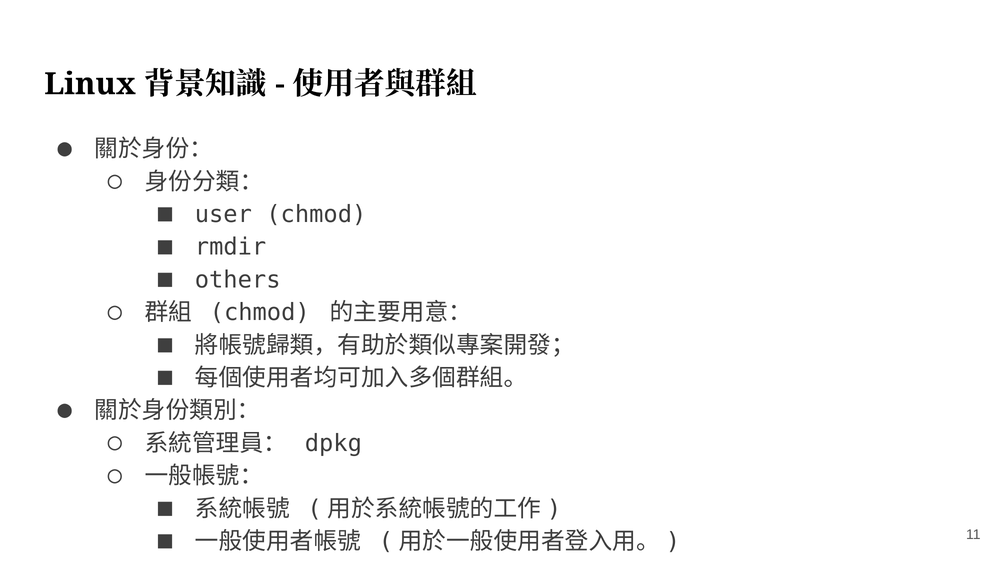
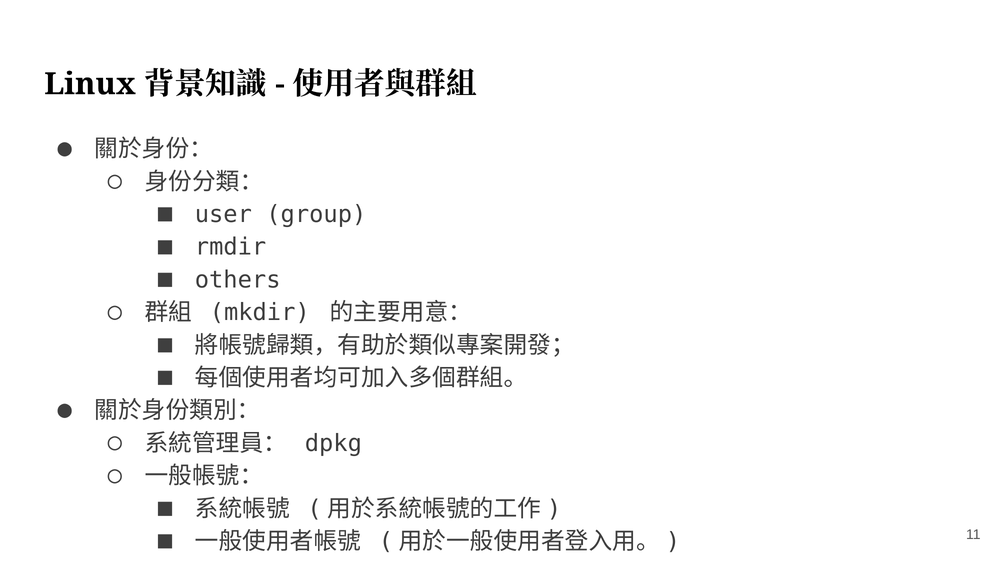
user chmod: chmod -> group
chmod at (260, 312): chmod -> mkdir
